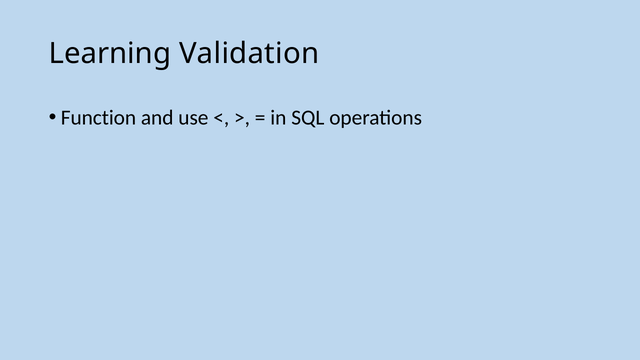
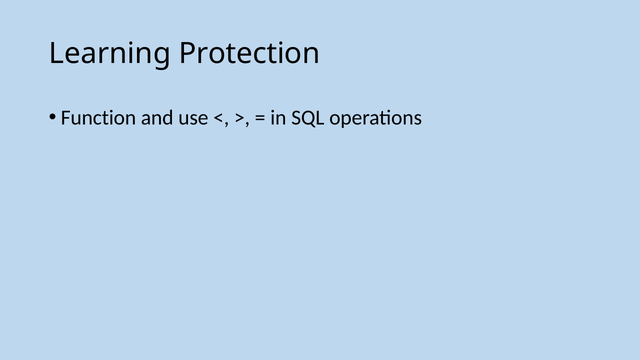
Validation: Validation -> Protection
